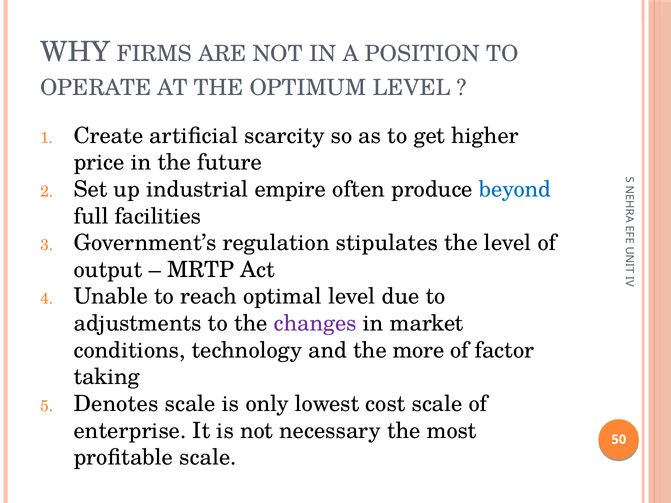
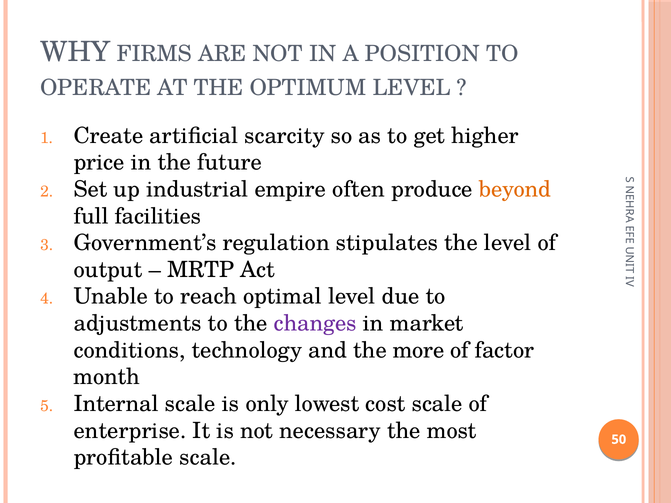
beyond colour: blue -> orange
taking: taking -> month
Denotes: Denotes -> Internal
